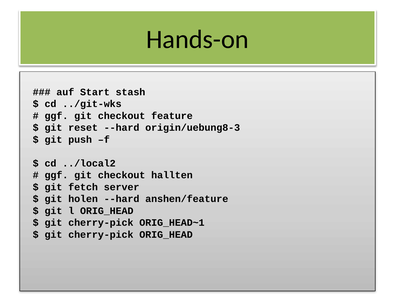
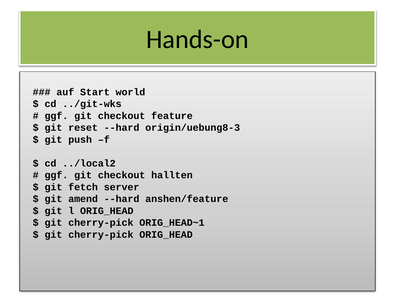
stash: stash -> world
holen: holen -> amend
